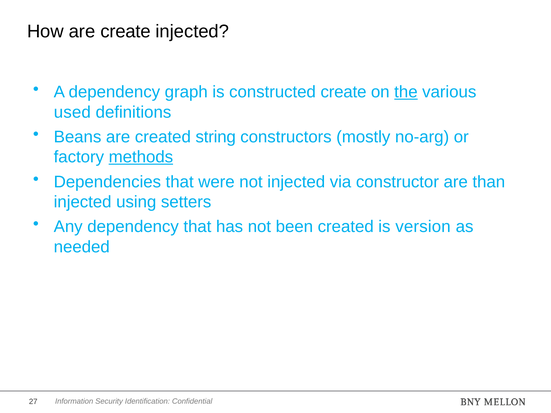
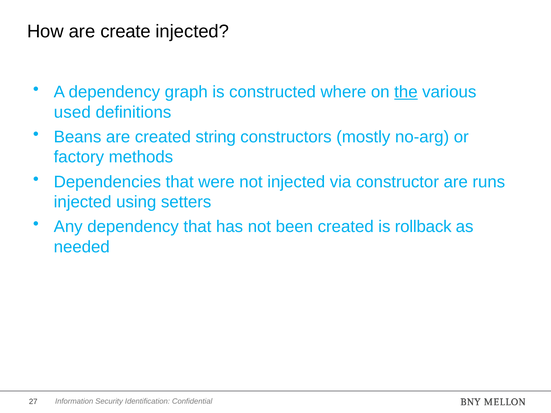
constructed create: create -> where
methods underline: present -> none
than: than -> runs
version: version -> rollback
